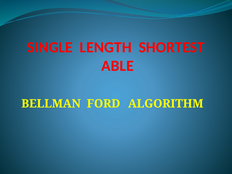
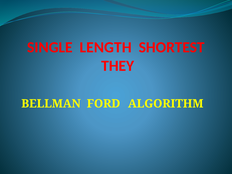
ABLE: ABLE -> THEY
